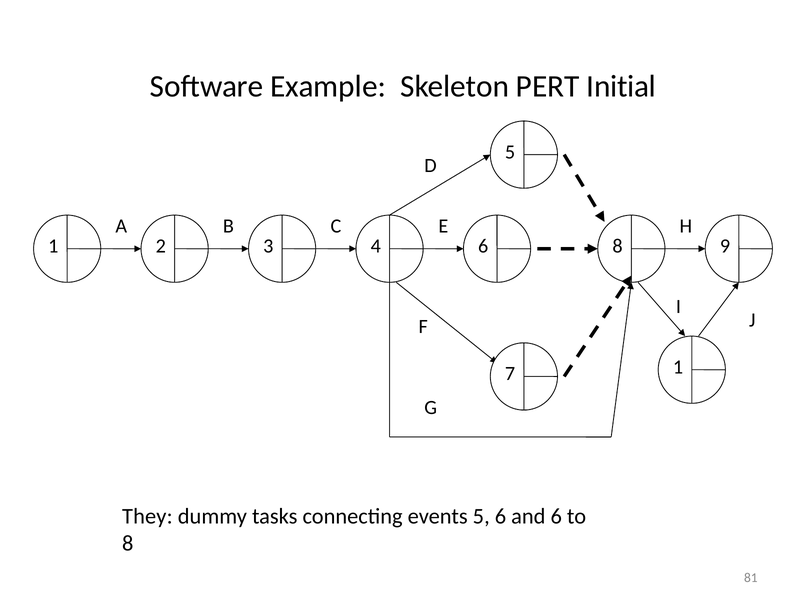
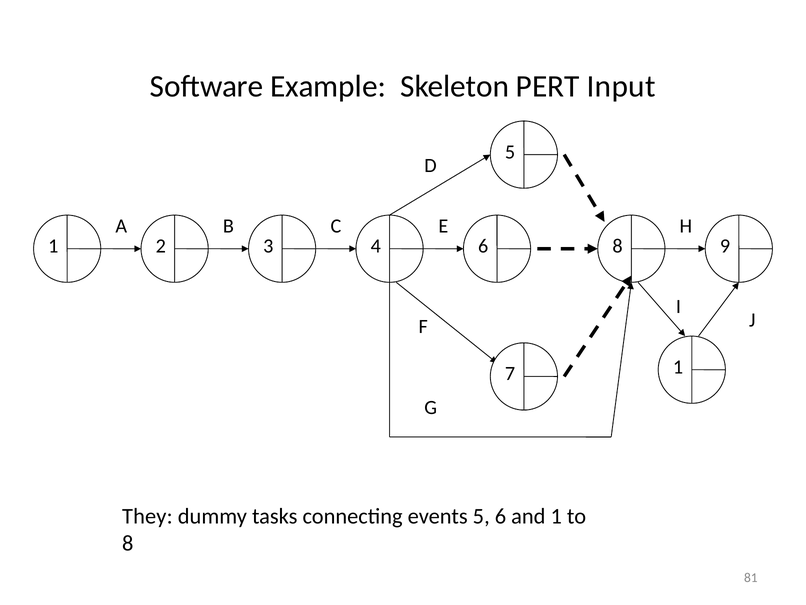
Initial: Initial -> Input
and 6: 6 -> 1
